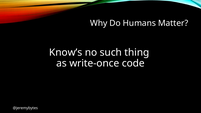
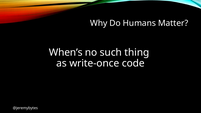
Know’s: Know’s -> When’s
